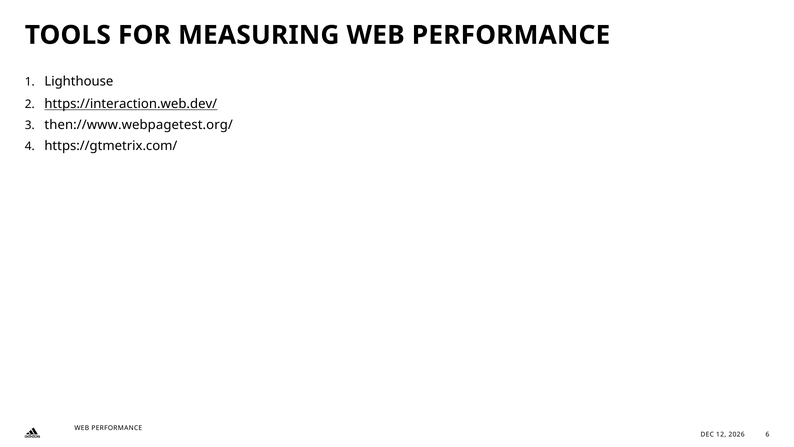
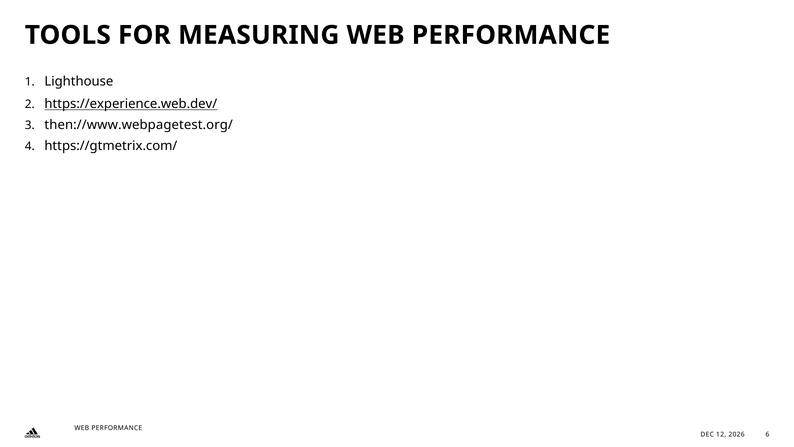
https://interaction.web.dev/: https://interaction.web.dev/ -> https://experience.web.dev/
